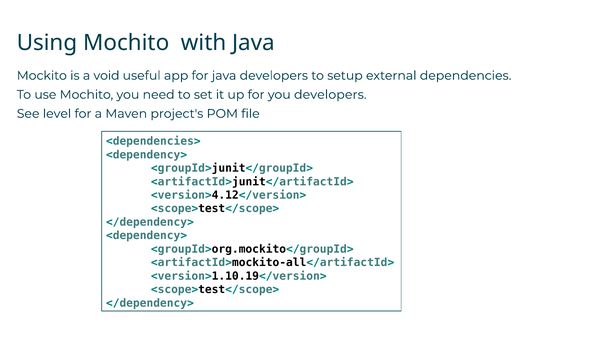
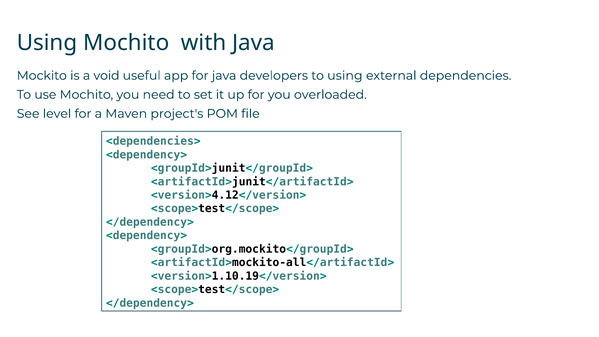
to setup: setup -> using
you developers: developers -> overloaded
